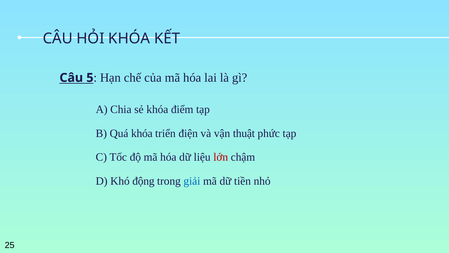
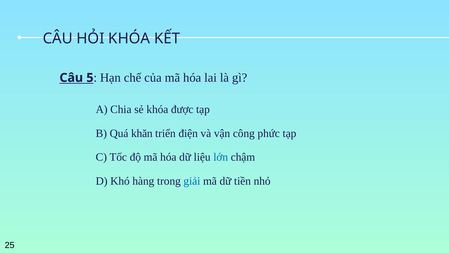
điểm: điểm -> được
Quá khóa: khóa -> khăn
thuật: thuật -> công
lớn colour: red -> blue
động: động -> hàng
